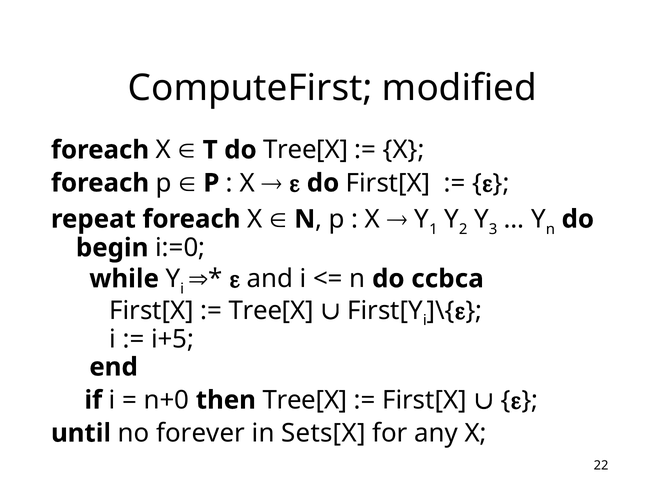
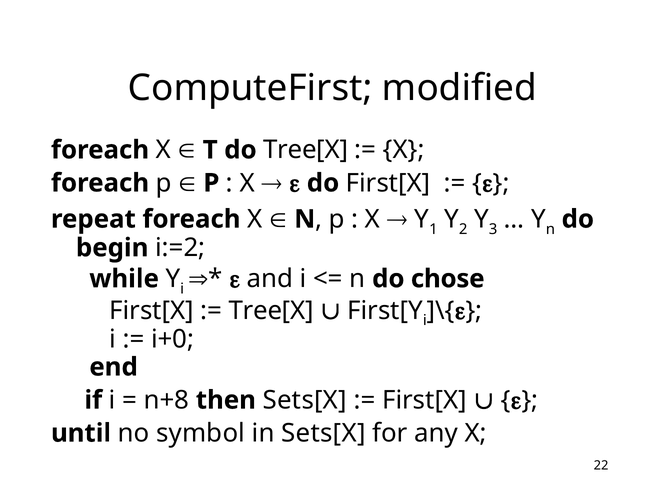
i:=0: i:=0 -> i:=2
ccbca: ccbca -> chose
i+5: i+5 -> i+0
n+0: n+0 -> n+8
then Tree[X: Tree[X -> Sets[X
forever: forever -> symbol
